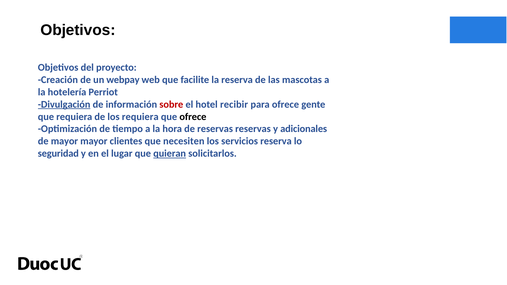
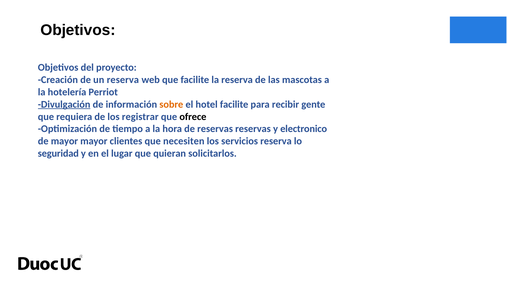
un webpay: webpay -> reserva
sobre colour: red -> orange
hotel recibir: recibir -> facilite
para ofrece: ofrece -> recibir
los requiera: requiera -> registrar
adicionales: adicionales -> electronico
quieran underline: present -> none
